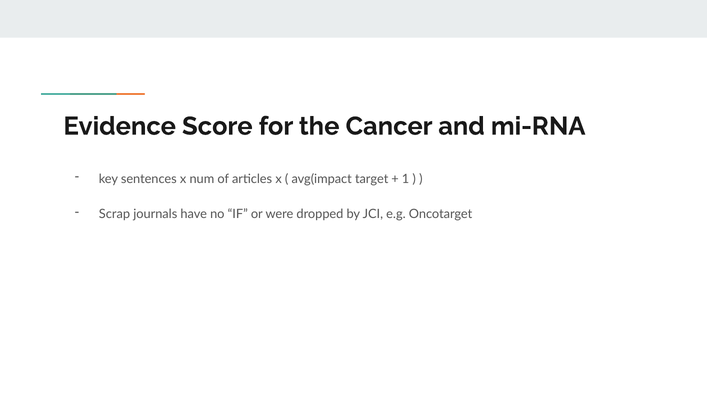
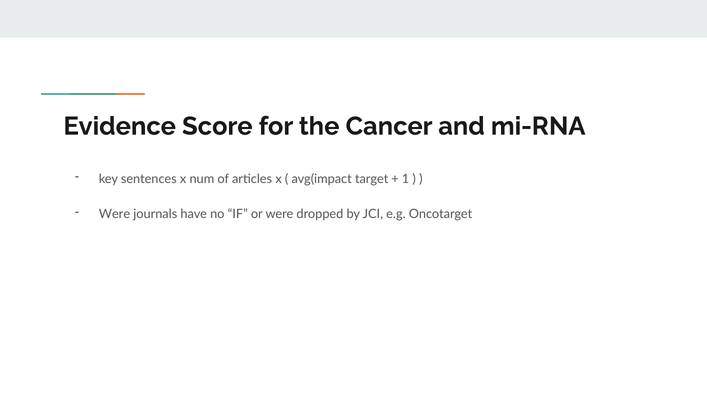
Scrap at (114, 214): Scrap -> Were
